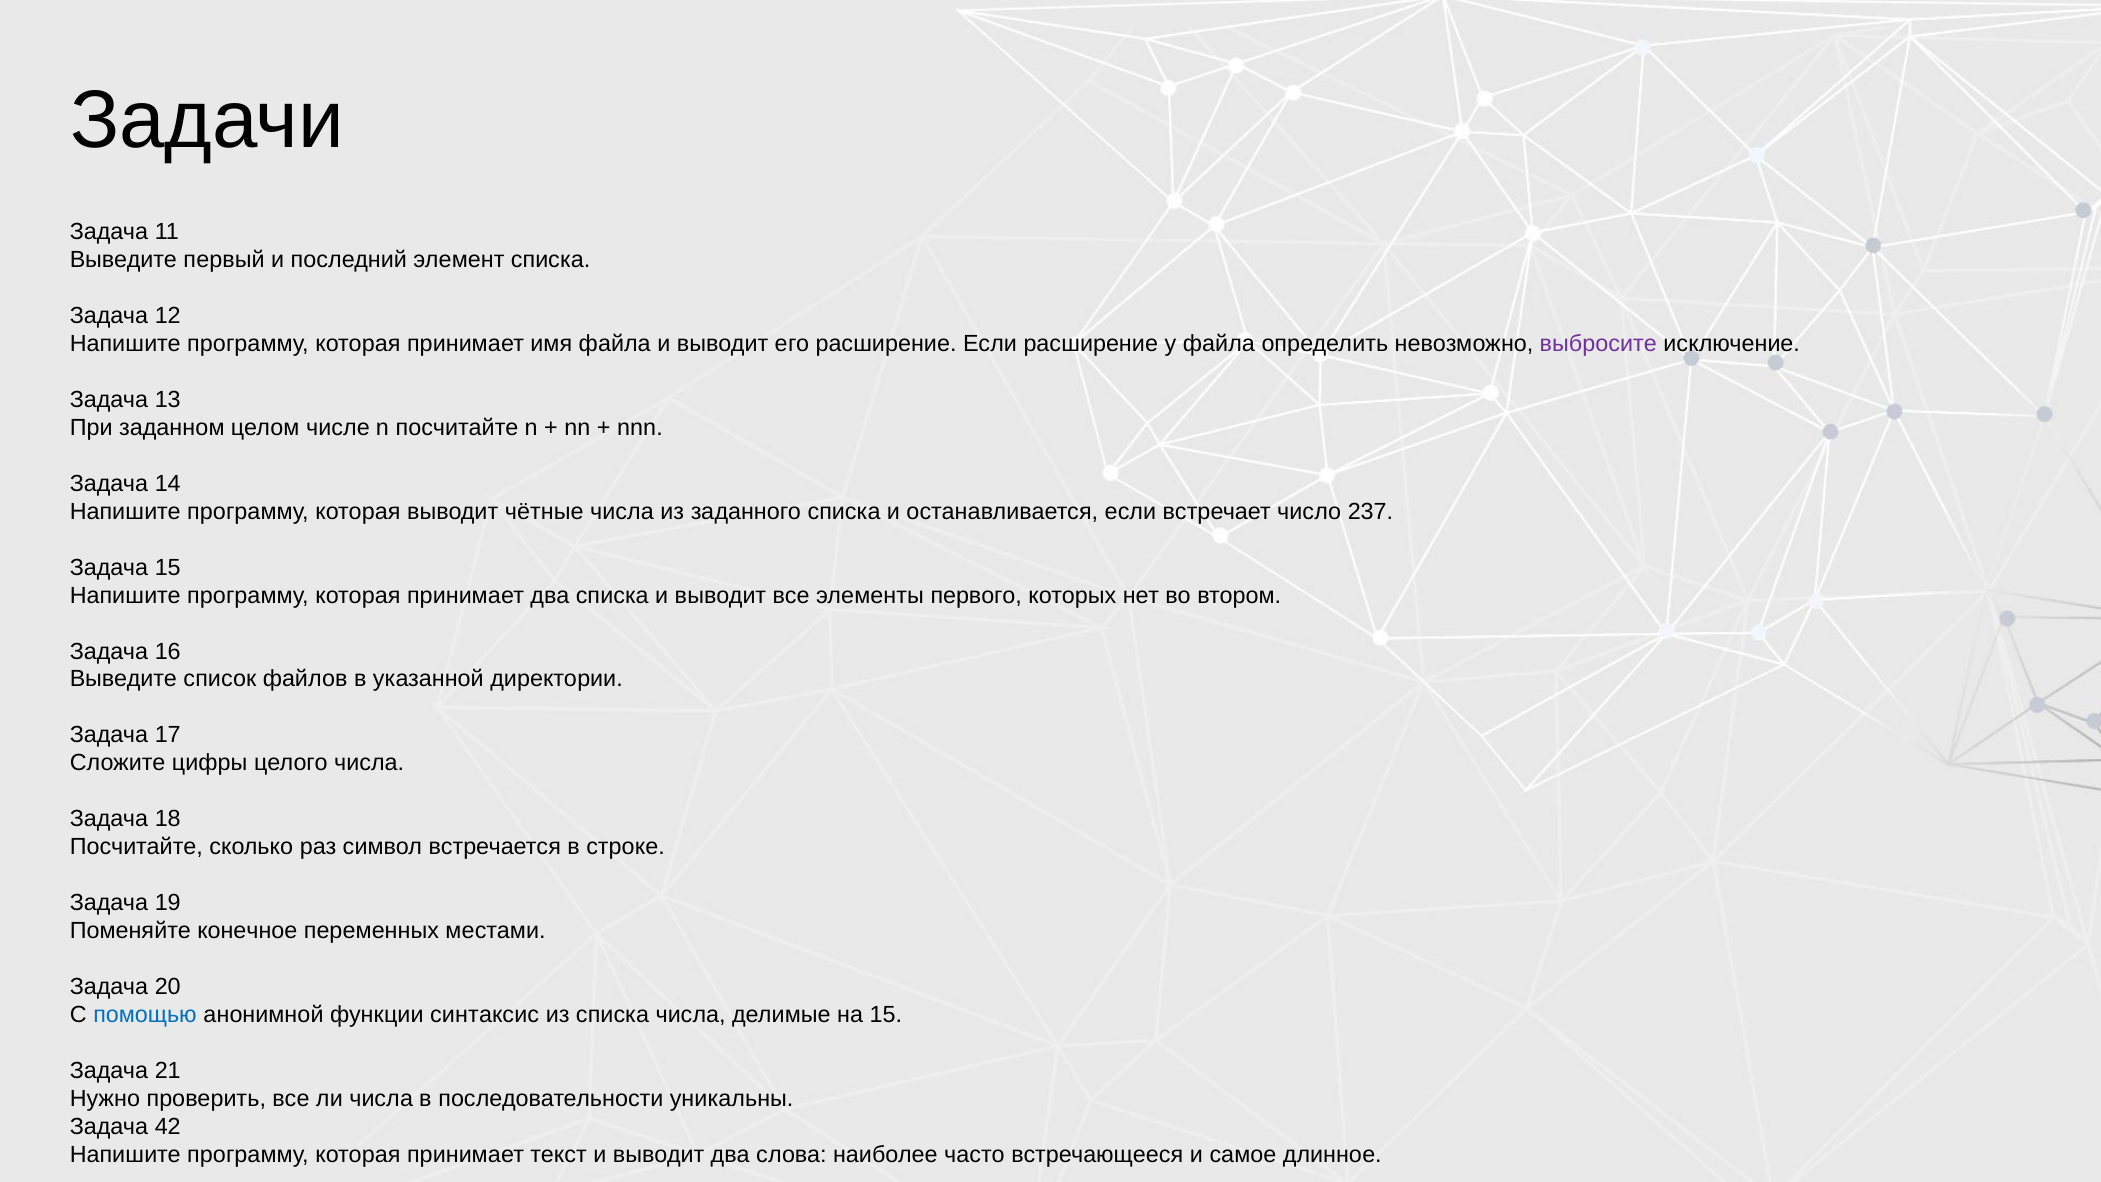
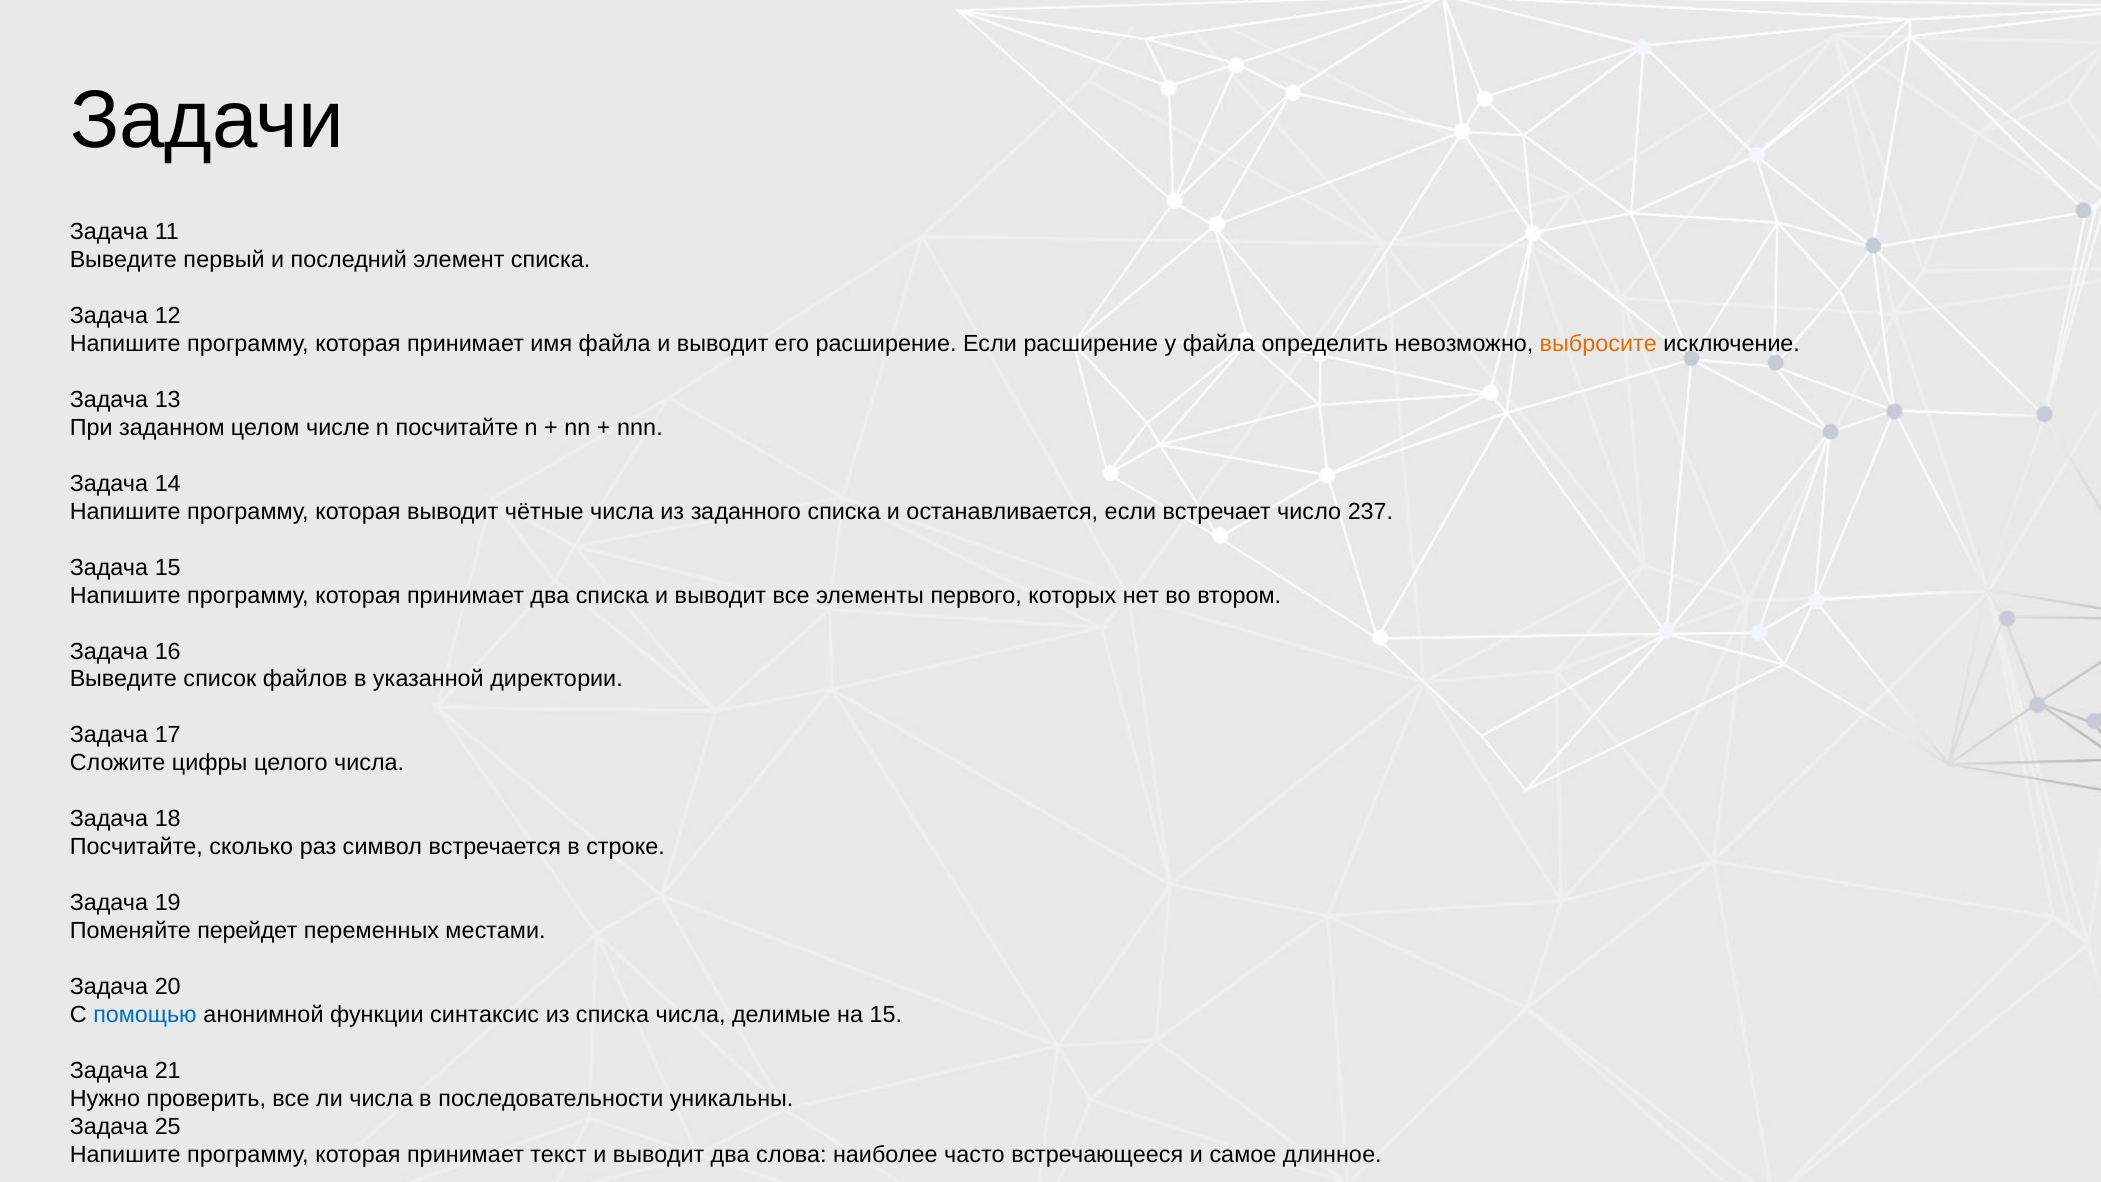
выбросите colour: purple -> orange
конечное: конечное -> перейдет
42: 42 -> 25
